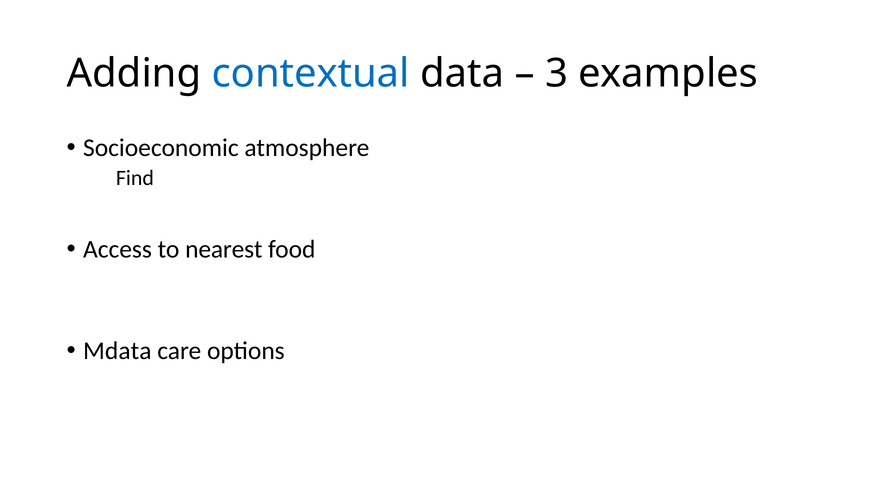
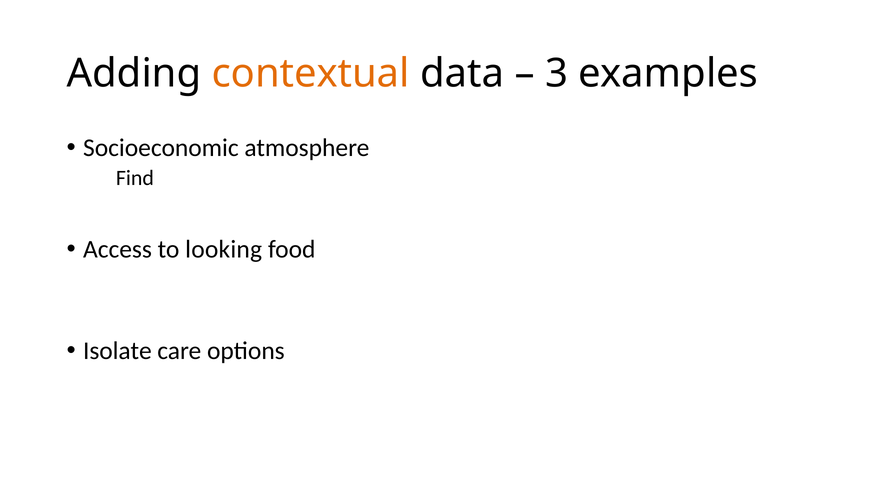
contextual colour: blue -> orange
nearest: nearest -> looking
Mdata: Mdata -> Isolate
